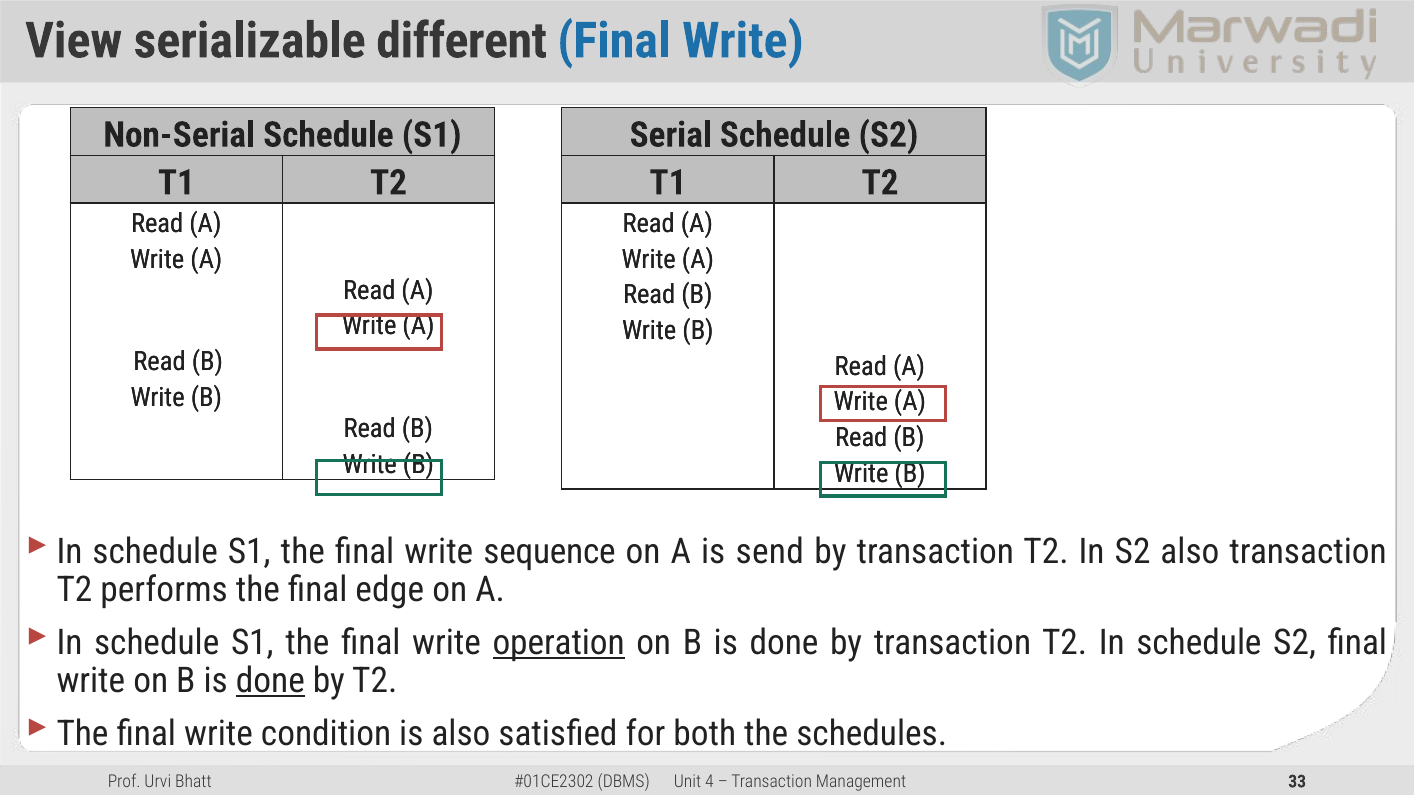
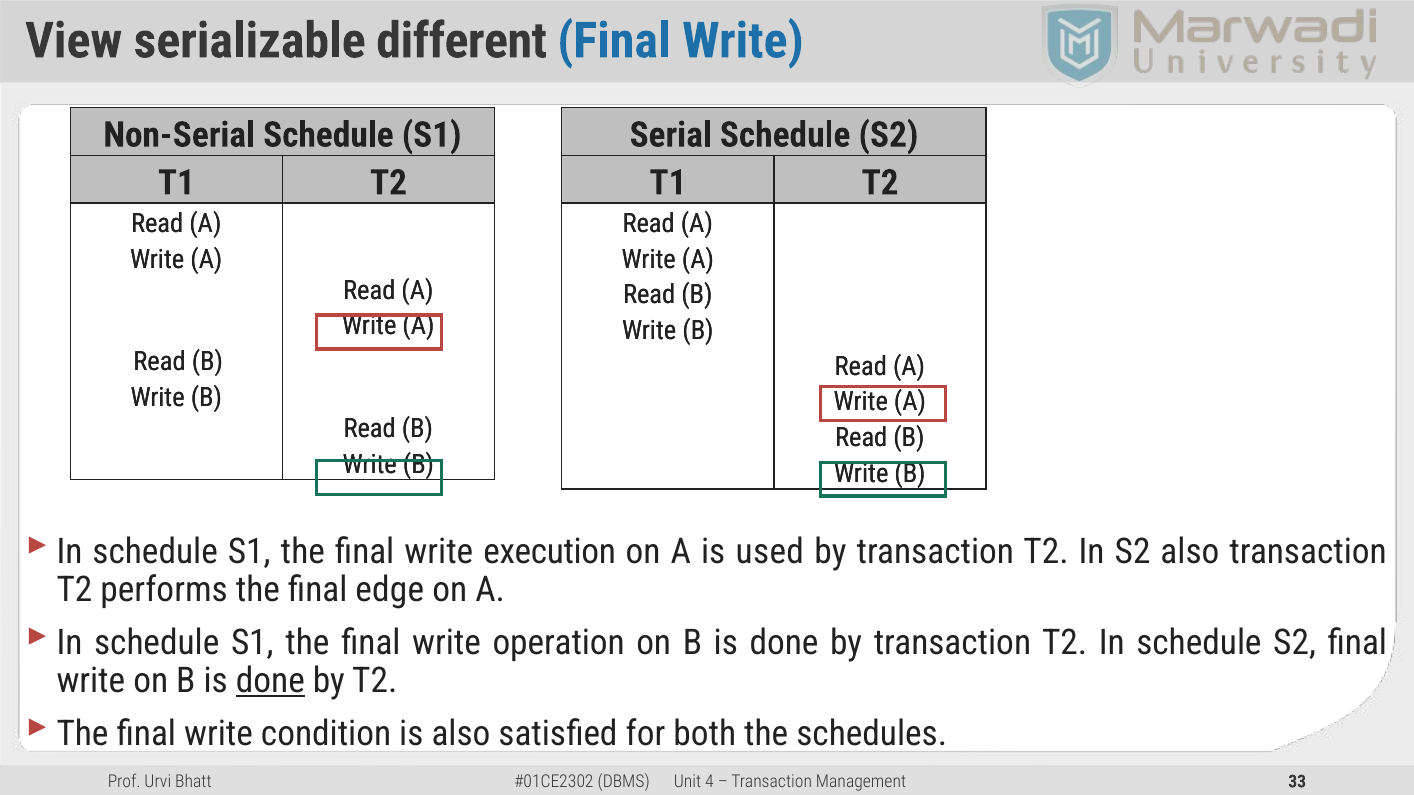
sequence: sequence -> execution
send: send -> used
operation underline: present -> none
